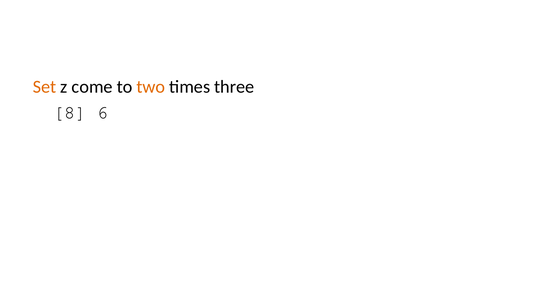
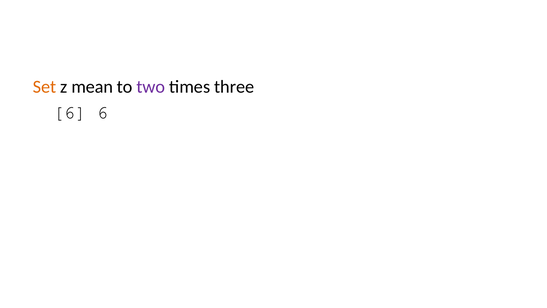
come: come -> mean
two colour: orange -> purple
8 at (70, 112): 8 -> 6
